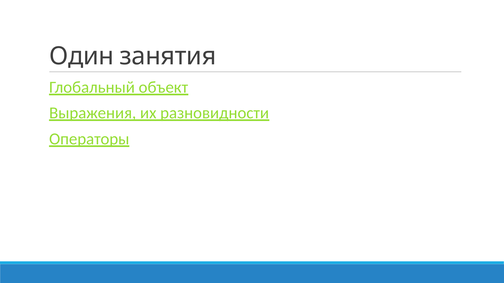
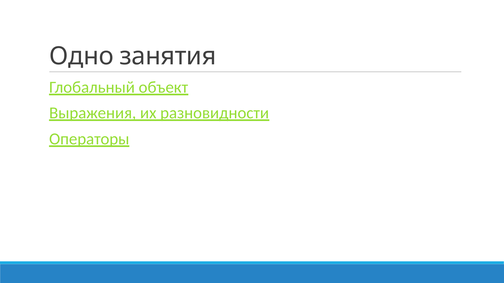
Один: Один -> Одно
